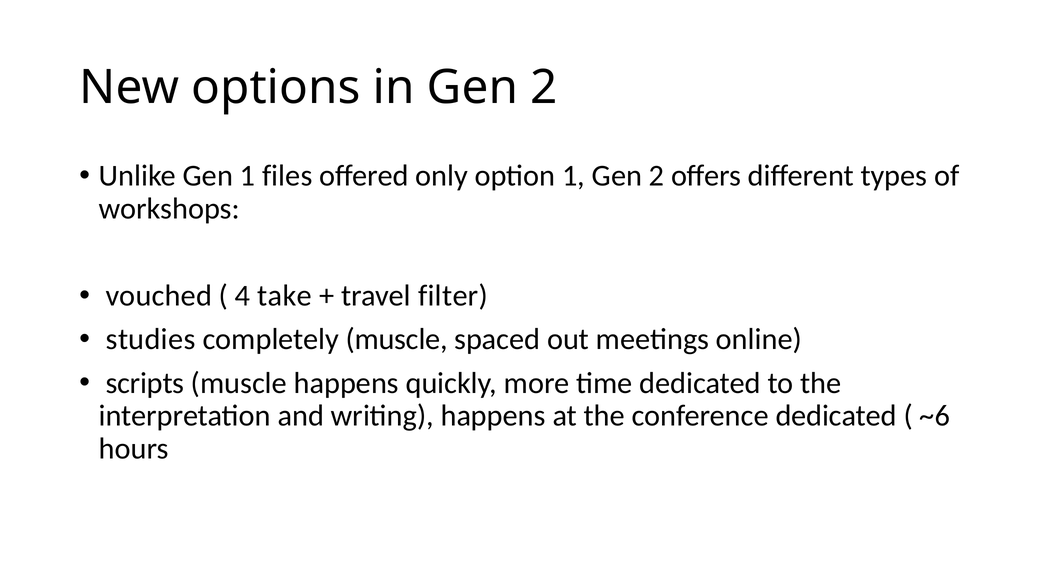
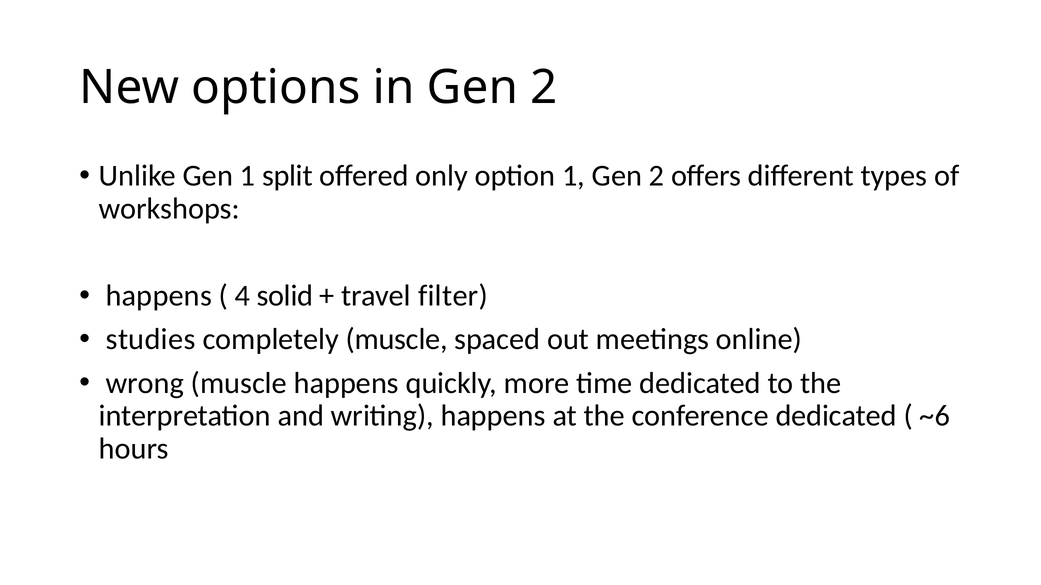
files: files -> split
vouched at (159, 296): vouched -> happens
take: take -> solid
scripts: scripts -> wrong
